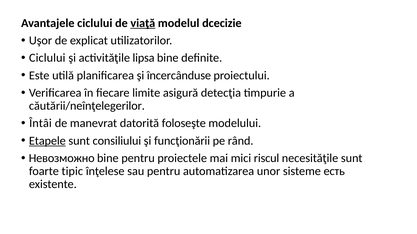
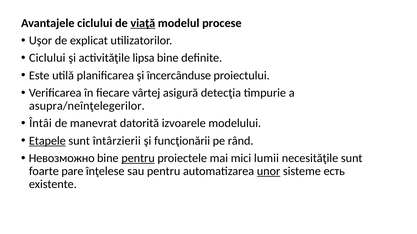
dcecizie: dcecizie -> procese
limite: limite -> vârtej
căutării/neînţelegerilor: căutării/neînţelegerilor -> asupra/neînţelegerilor
foloseşte: foloseşte -> izvoarele
consiliului: consiliului -> întârzierii
pentru at (138, 159) underline: none -> present
riscul: riscul -> lumii
tipic: tipic -> pare
unor underline: none -> present
